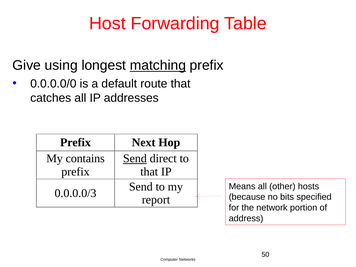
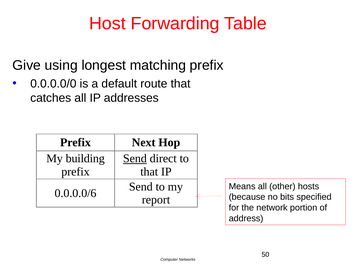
matching underline: present -> none
contains: contains -> building
0.0.0.0/3: 0.0.0.0/3 -> 0.0.0.0/6
